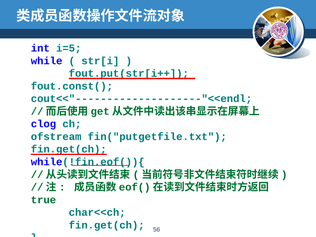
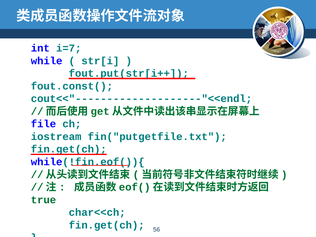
i=5: i=5 -> i=7
clog: clog -> file
ofstream: ofstream -> iostream
